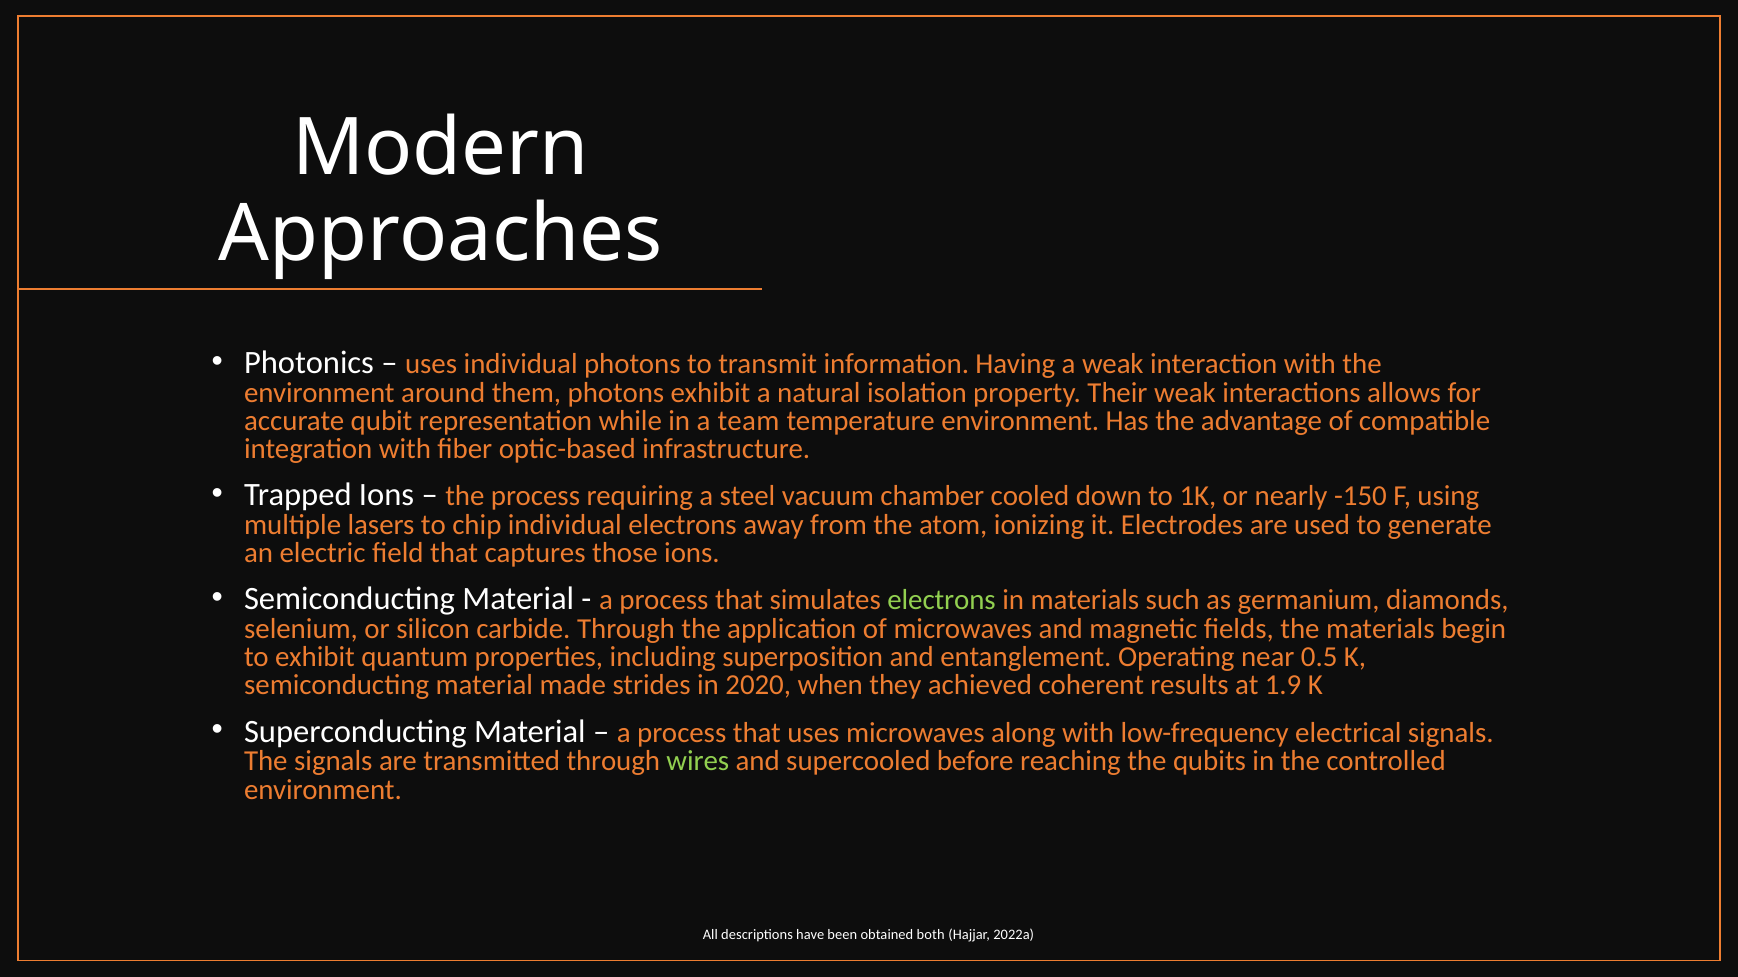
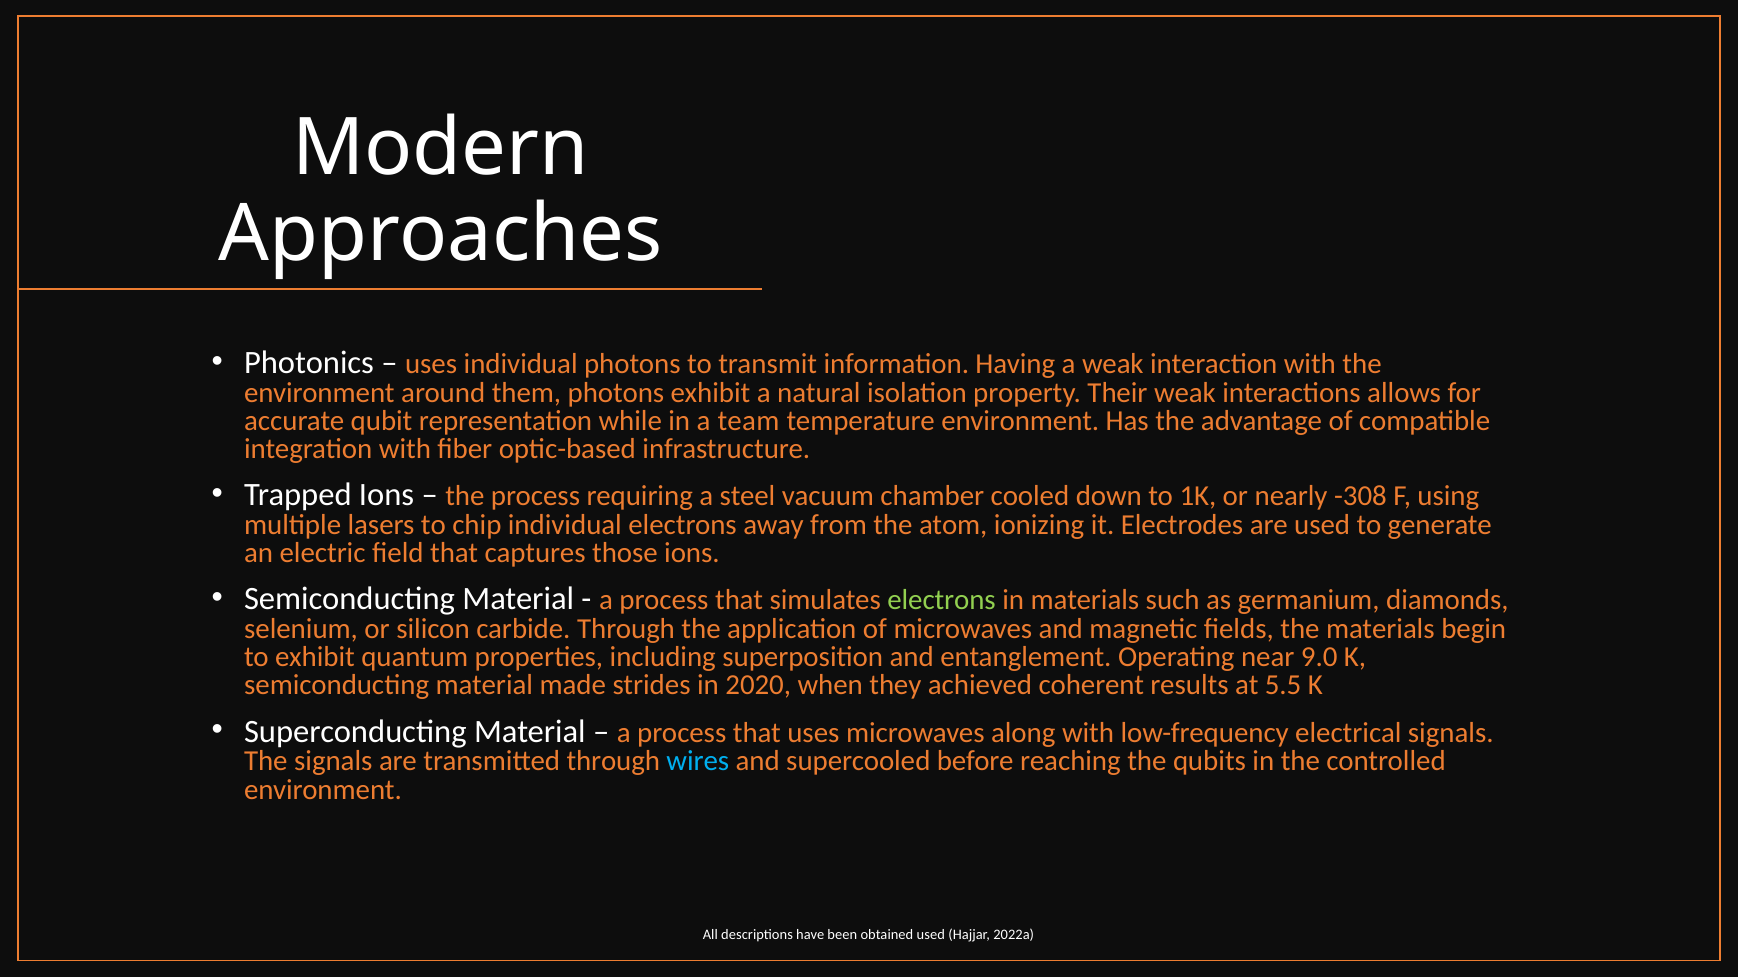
-150: -150 -> -308
0.5: 0.5 -> 9.0
1.9: 1.9 -> 5.5
wires colour: light green -> light blue
obtained both: both -> used
